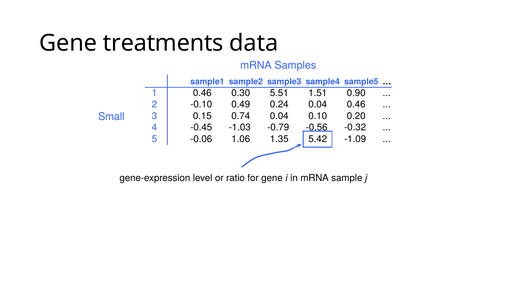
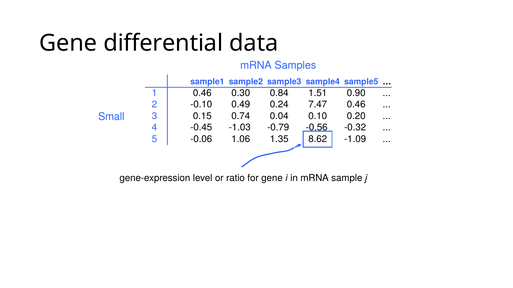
treatments: treatments -> differential
5.51: 5.51 -> 0.84
0.24 0.04: 0.04 -> 7.47
5.42: 5.42 -> 8.62
